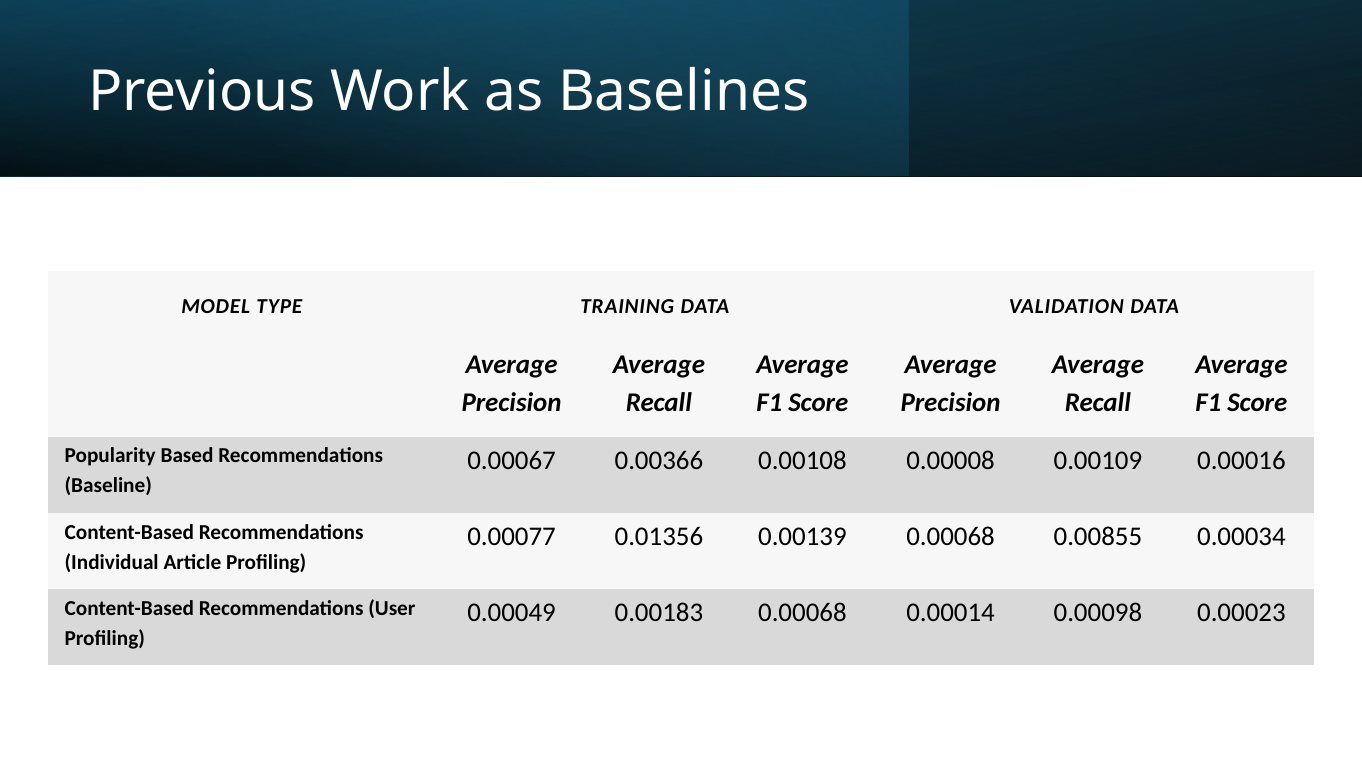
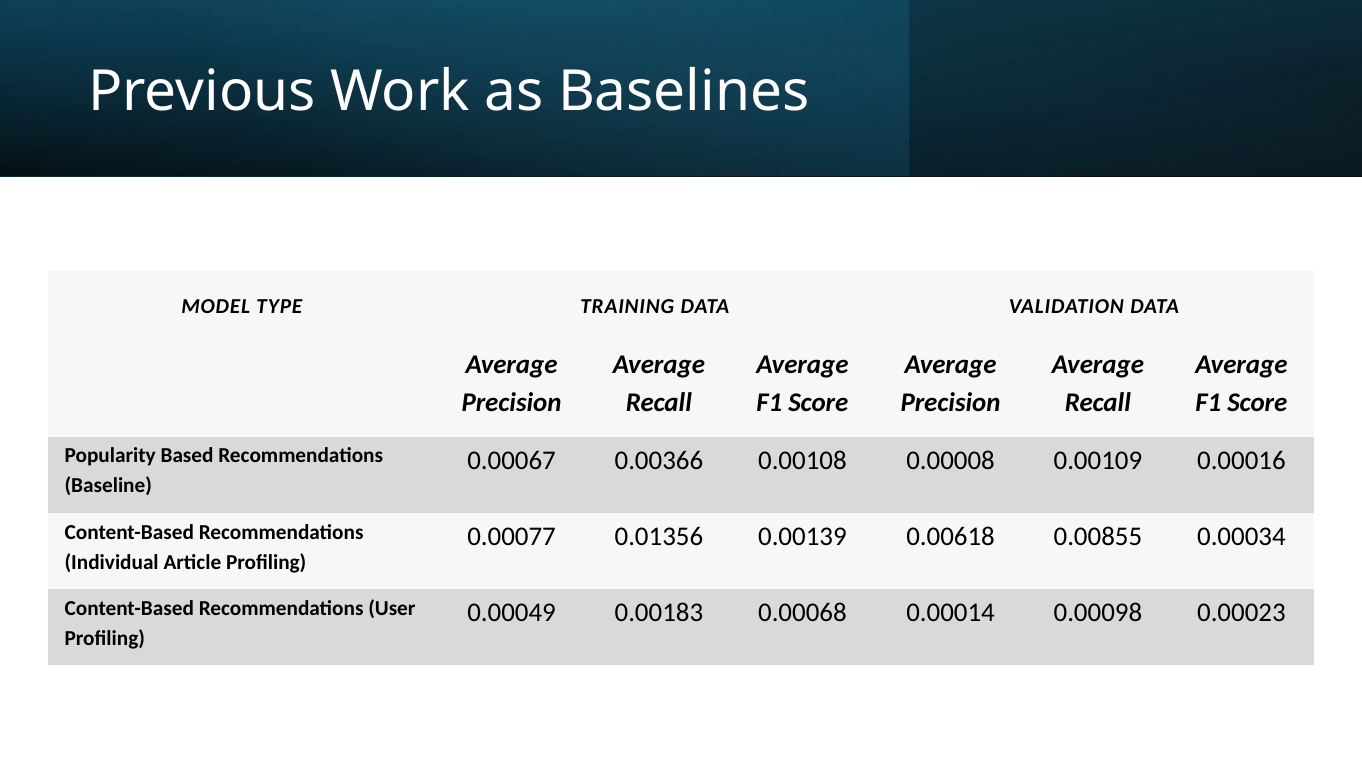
0.00139 0.00068: 0.00068 -> 0.00618
